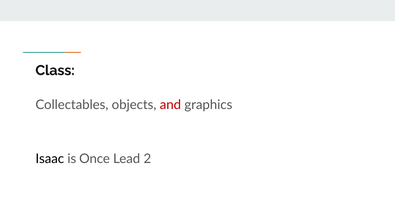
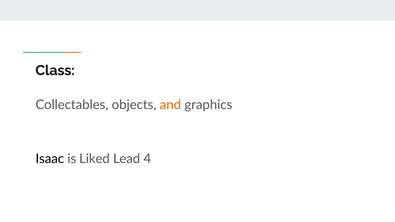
and colour: red -> orange
Once: Once -> Liked
2: 2 -> 4
